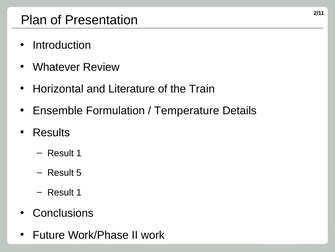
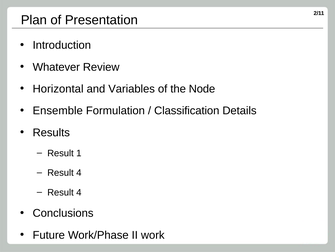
Literature: Literature -> Variables
Train: Train -> Node
Temperature: Temperature -> Classification
5 at (79, 172): 5 -> 4
1 at (79, 192): 1 -> 4
